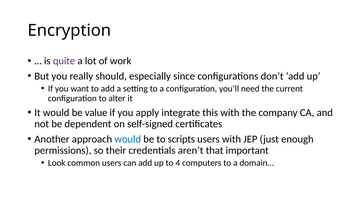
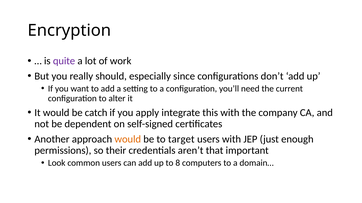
value: value -> catch
would at (128, 140) colour: blue -> orange
scripts: scripts -> target
4: 4 -> 8
